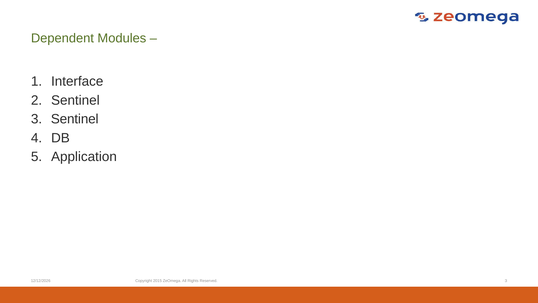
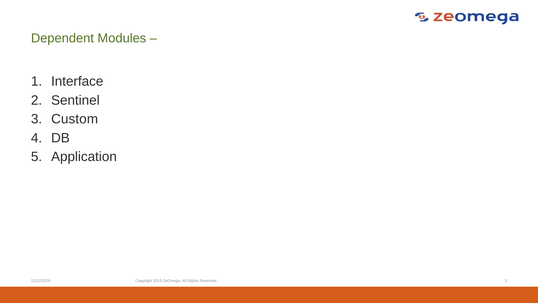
3 Sentinel: Sentinel -> Custom
